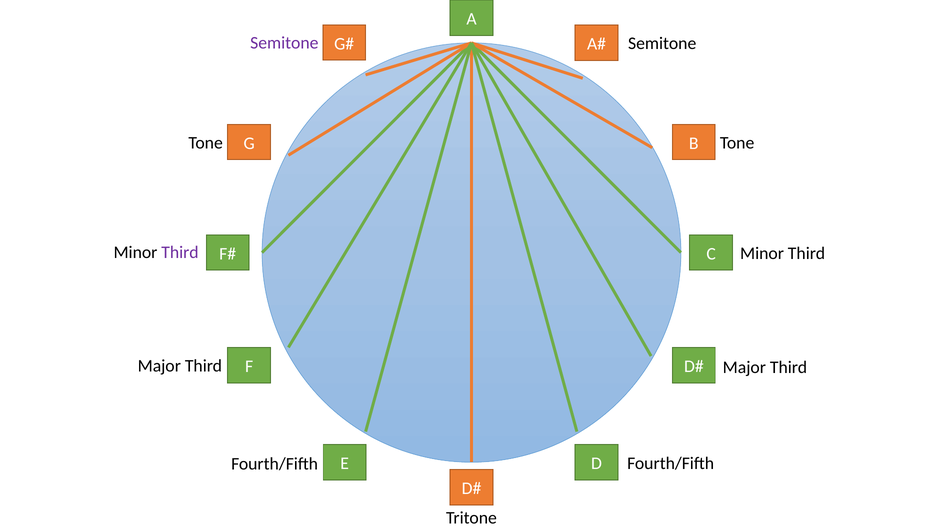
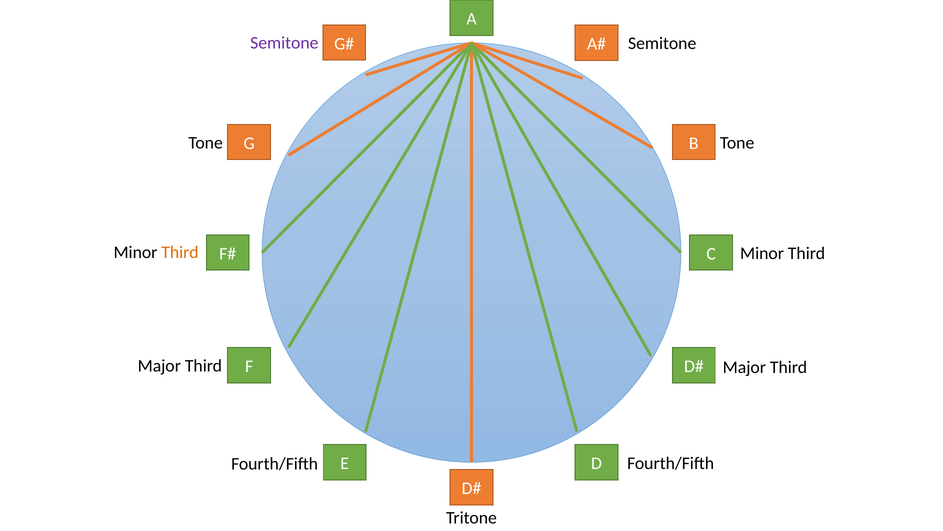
Third at (180, 252) colour: purple -> orange
